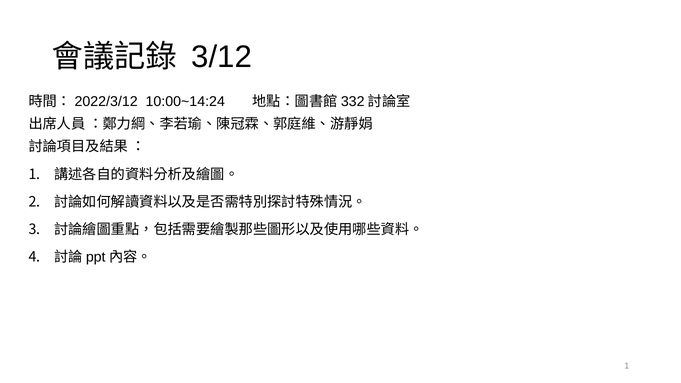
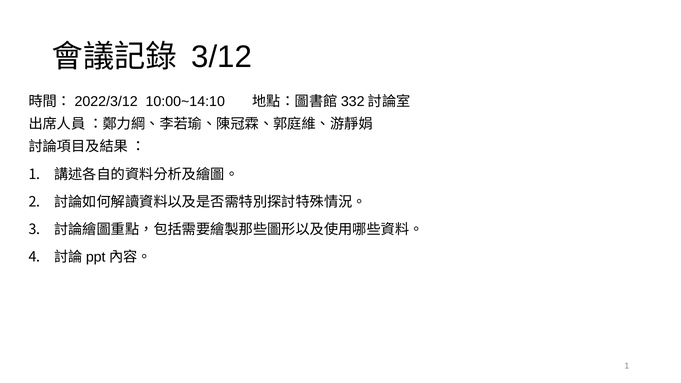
10:00~14:24: 10:00~14:24 -> 10:00~14:10
